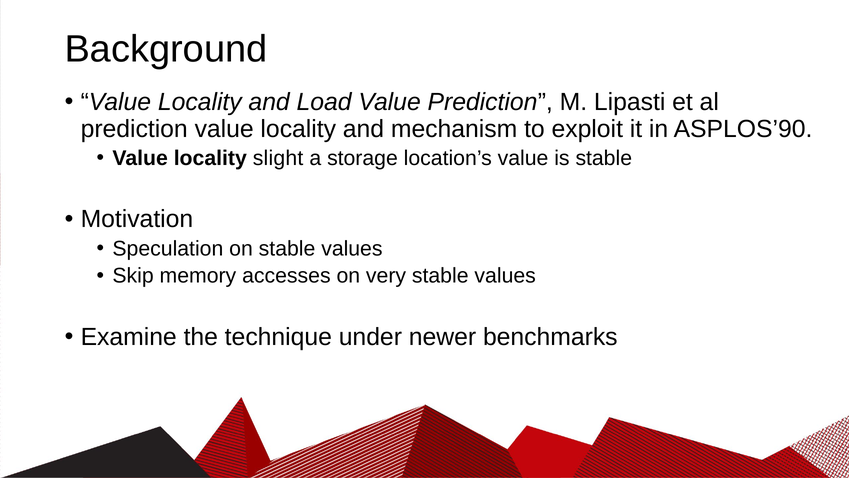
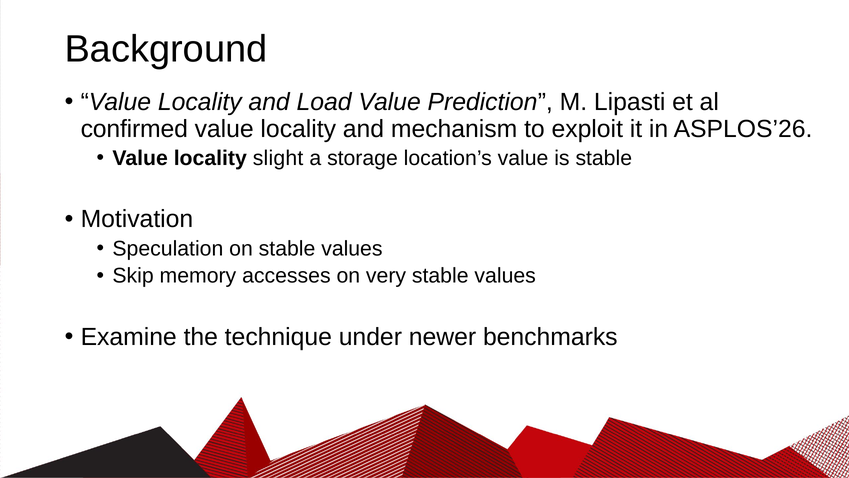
prediction at (134, 129): prediction -> confirmed
ASPLOS’90: ASPLOS’90 -> ASPLOS’26
